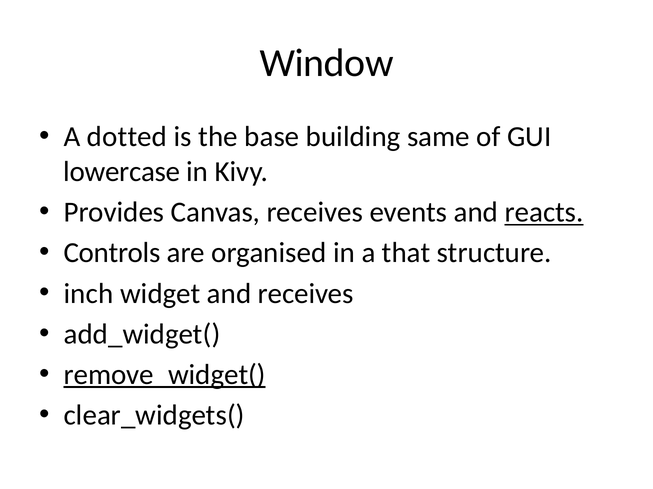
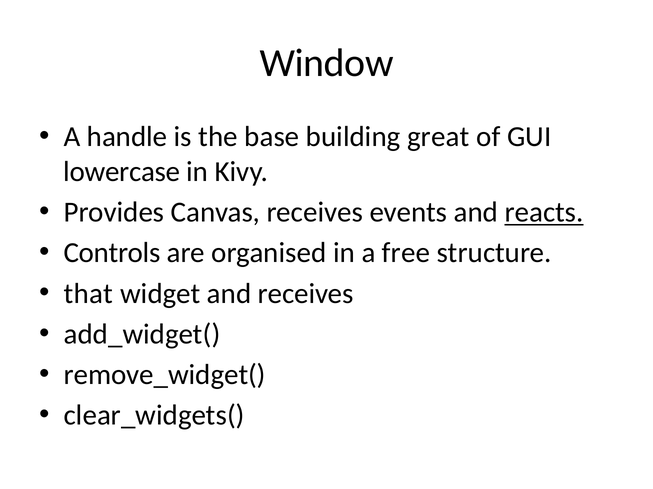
dotted: dotted -> handle
same: same -> great
that: that -> free
inch: inch -> that
remove_widget( underline: present -> none
